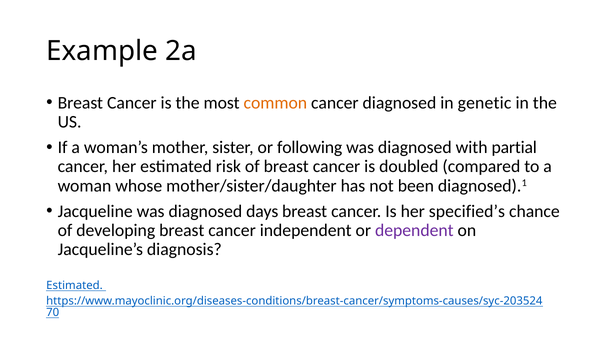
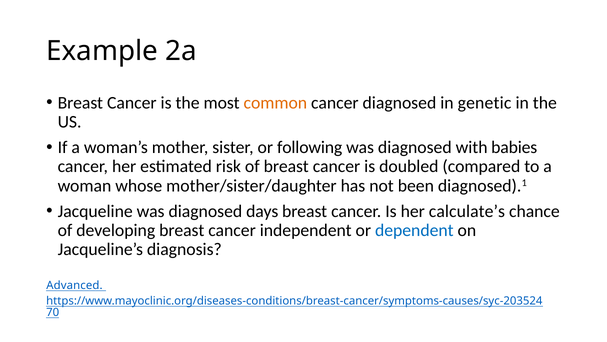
partial: partial -> babies
specified’s: specified’s -> calculate’s
dependent colour: purple -> blue
Estimated at (74, 285): Estimated -> Advanced
